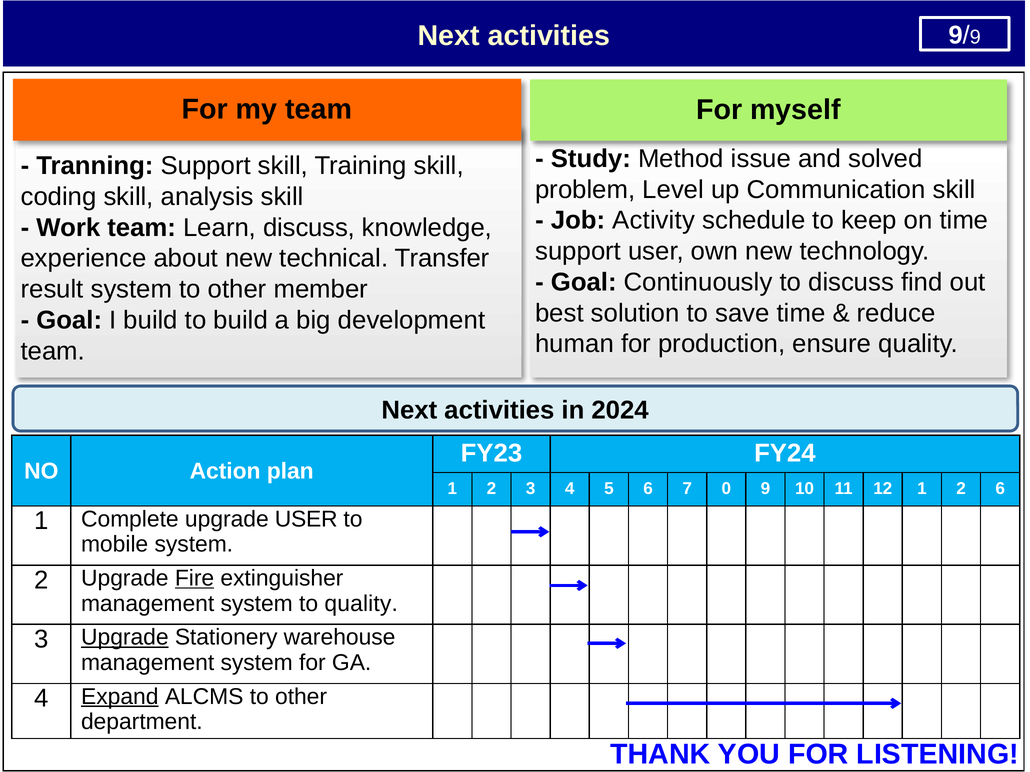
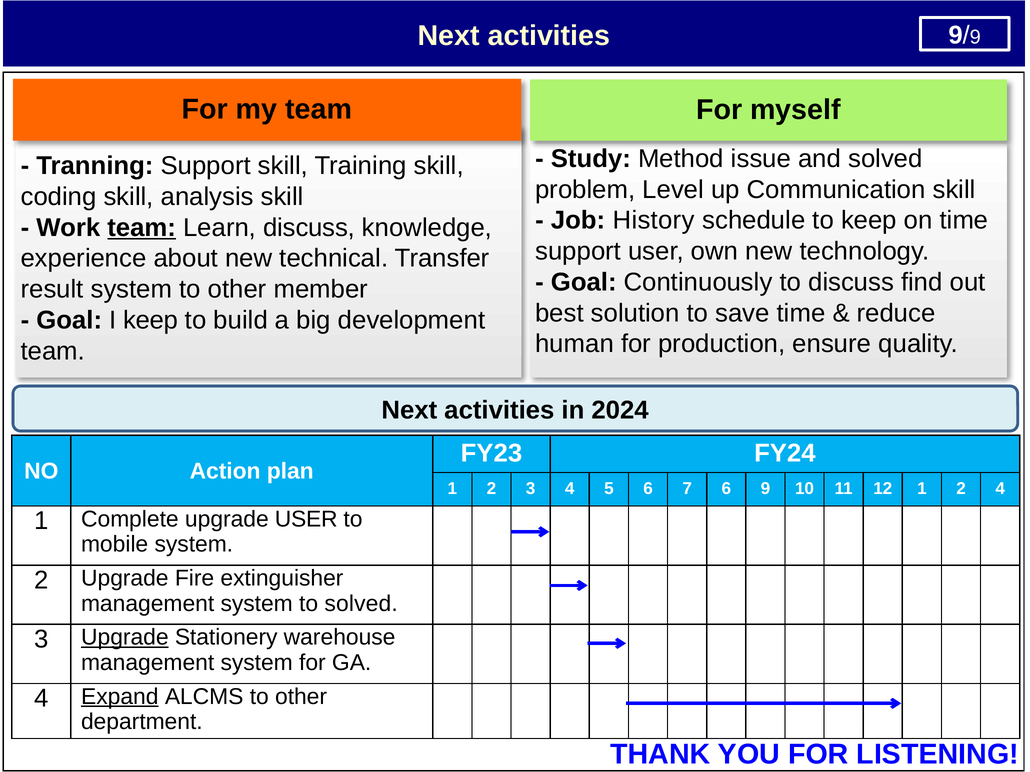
Activity: Activity -> History
team at (142, 228) underline: none -> present
I build: build -> keep
7 0: 0 -> 6
2 6: 6 -> 4
Fire underline: present -> none
to quality: quality -> solved
